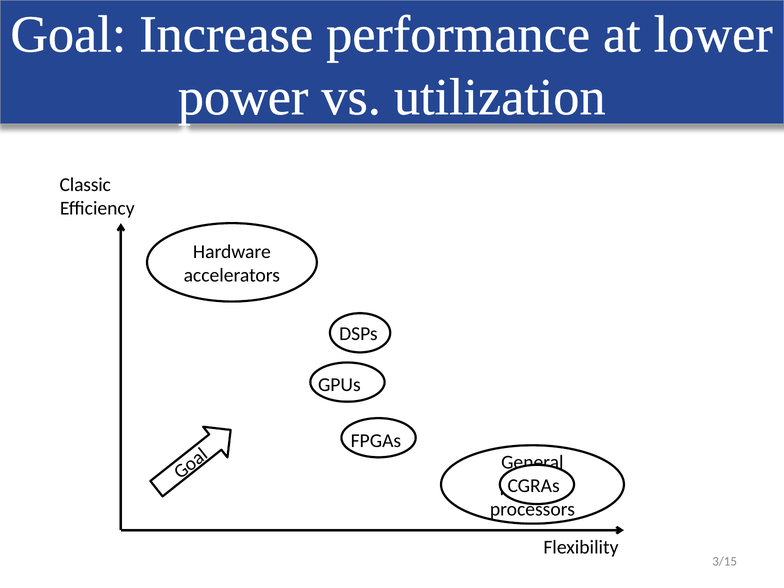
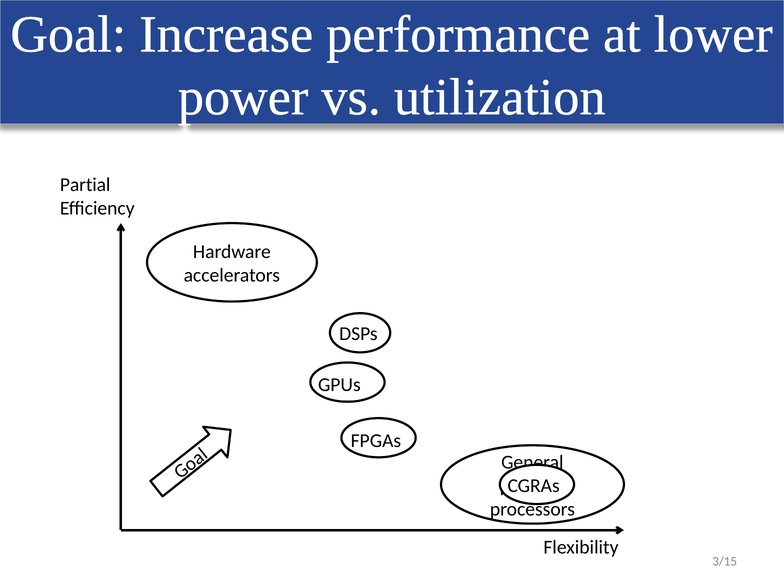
Classic: Classic -> Partial
